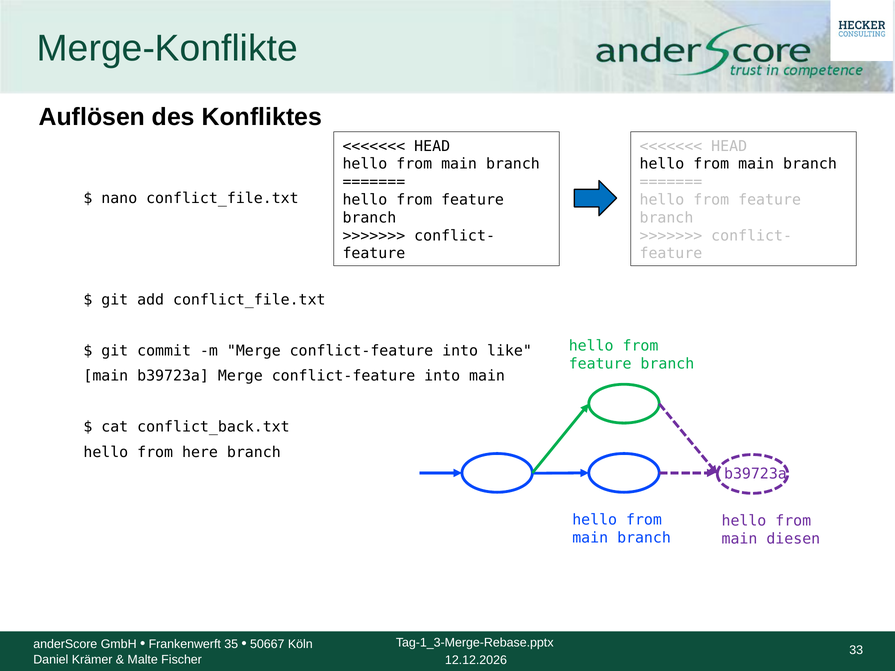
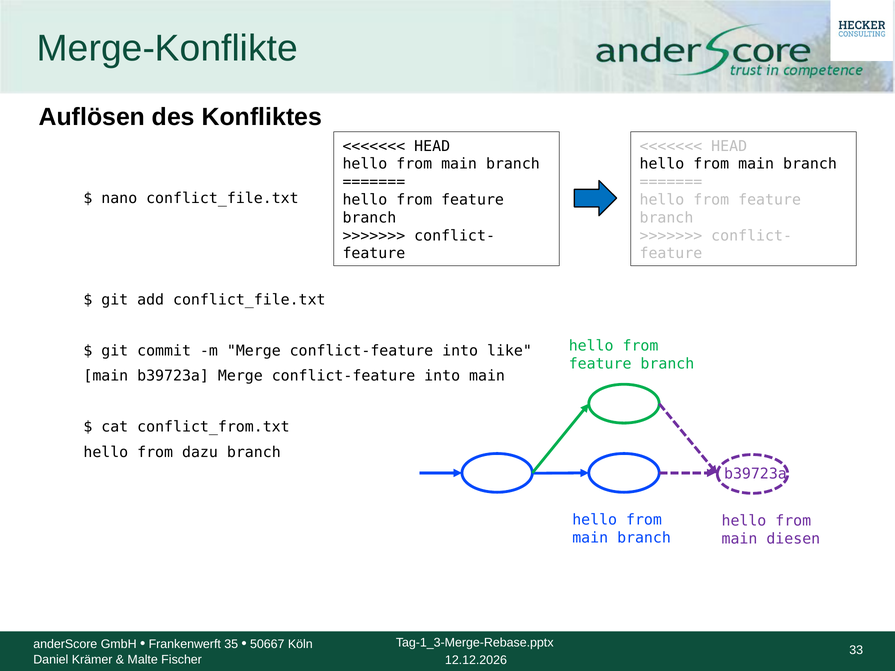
conflict_back.txt: conflict_back.txt -> conflict_from.txt
here: here -> dazu
